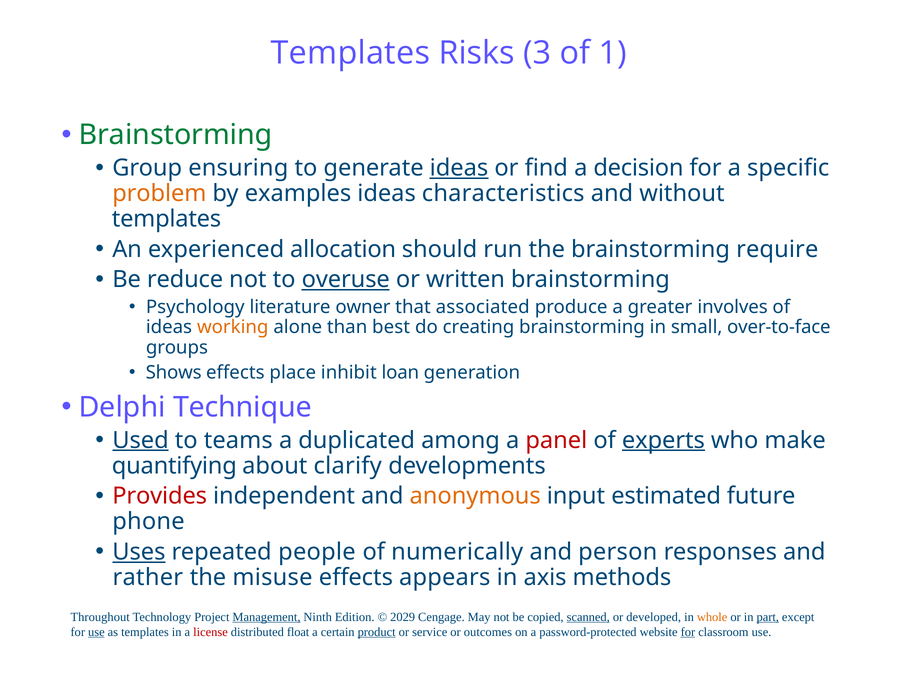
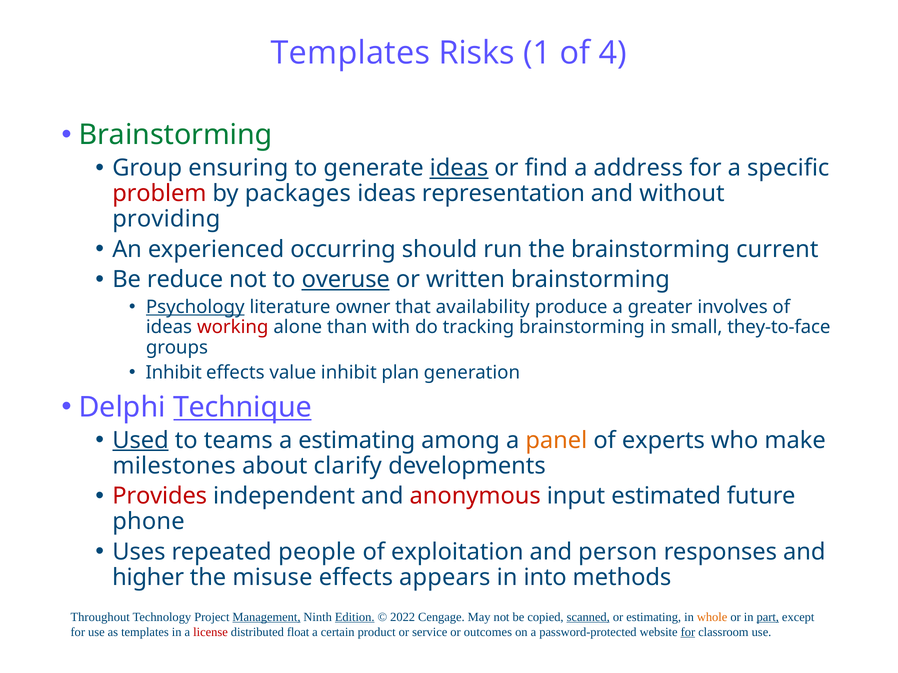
3: 3 -> 1
1: 1 -> 4
decision: decision -> address
problem colour: orange -> red
examples: examples -> packages
characteristics: characteristics -> representation
templates at (167, 219): templates -> providing
allocation: allocation -> occurring
require: require -> current
Psychology underline: none -> present
associated: associated -> availability
working colour: orange -> red
best: best -> with
creating: creating -> tracking
over-to-face: over-to-face -> they-to-face
Shows at (174, 373): Shows -> Inhibit
place: place -> value
loan: loan -> plan
Technique underline: none -> present
a duplicated: duplicated -> estimating
panel colour: red -> orange
experts underline: present -> none
quantifying: quantifying -> milestones
anonymous colour: orange -> red
Uses underline: present -> none
numerically: numerically -> exploitation
rather: rather -> higher
axis: axis -> into
Edition underline: none -> present
2029: 2029 -> 2022
or developed: developed -> estimating
use at (96, 632) underline: present -> none
product underline: present -> none
